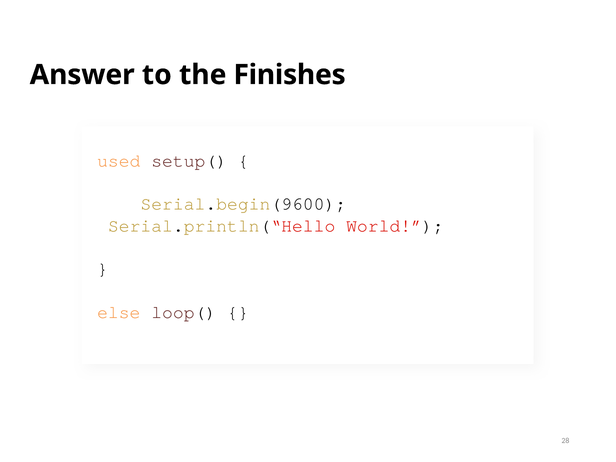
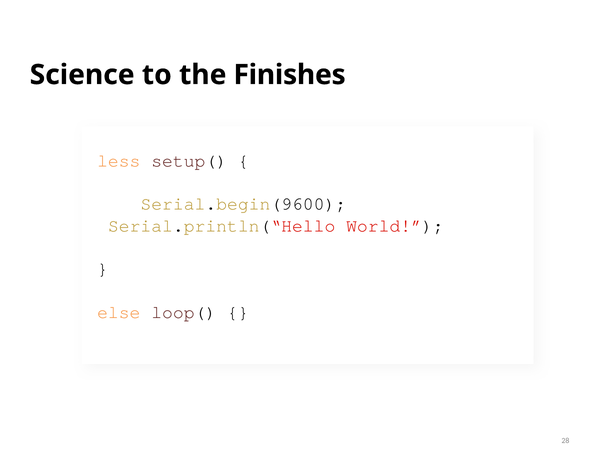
Answer: Answer -> Science
used: used -> less
